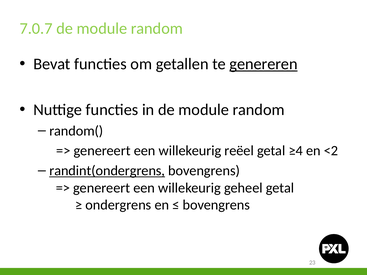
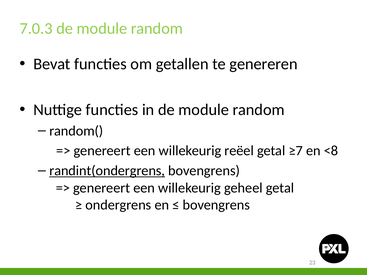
7.0.7: 7.0.7 -> 7.0.3
genereren underline: present -> none
≥4: ≥4 -> ≥7
<2: <2 -> <8
